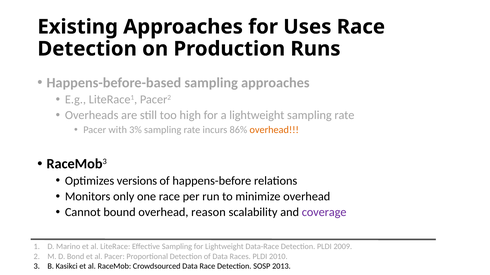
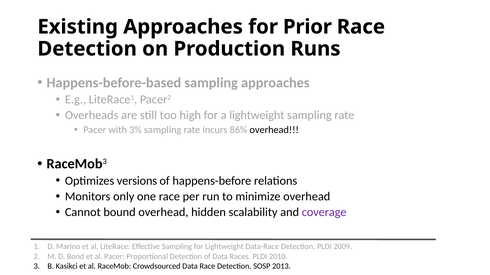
Uses: Uses -> Prior
overhead at (274, 130) colour: orange -> black
reason: reason -> hidden
